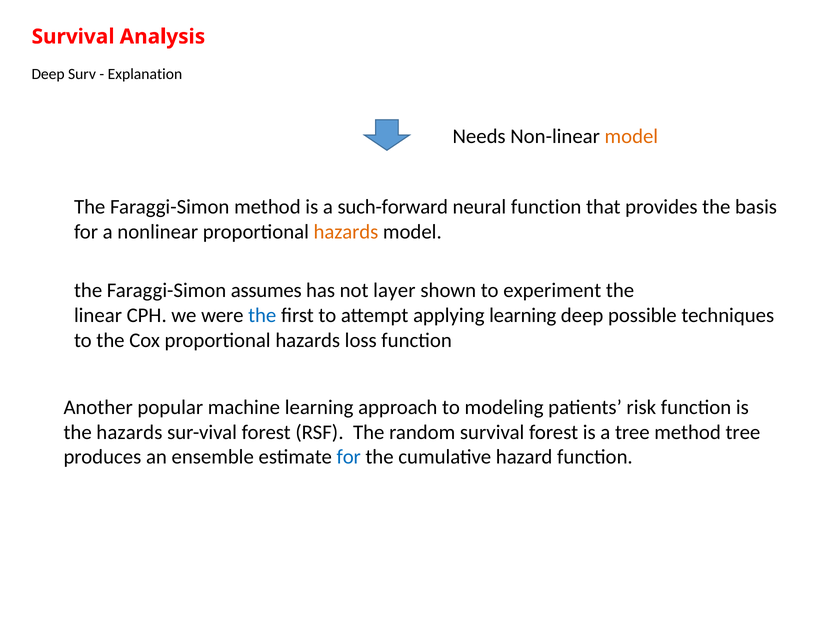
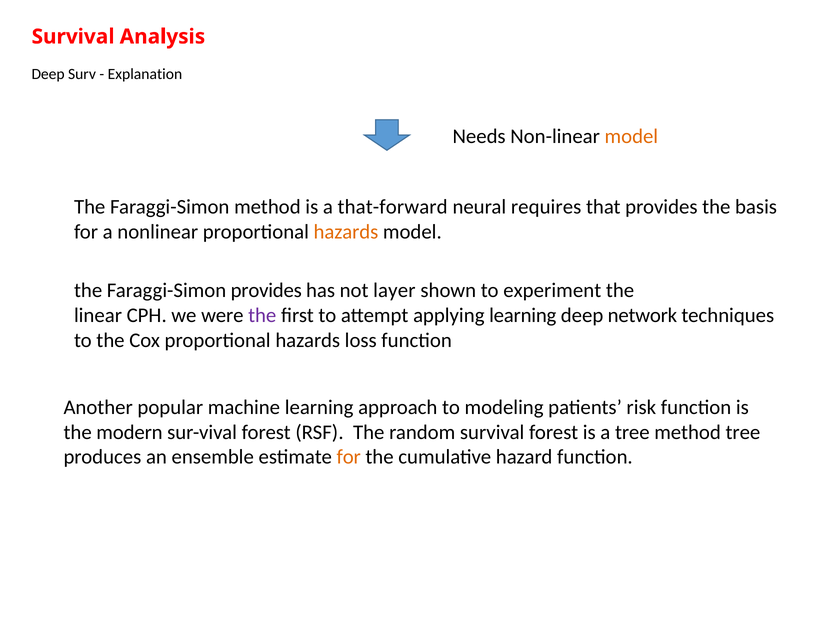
such-forward: such-forward -> that-forward
neural function: function -> requires
Faraggi-Simon assumes: assumes -> provides
the at (262, 315) colour: blue -> purple
possible: possible -> network
the hazards: hazards -> modern
for at (349, 457) colour: blue -> orange
